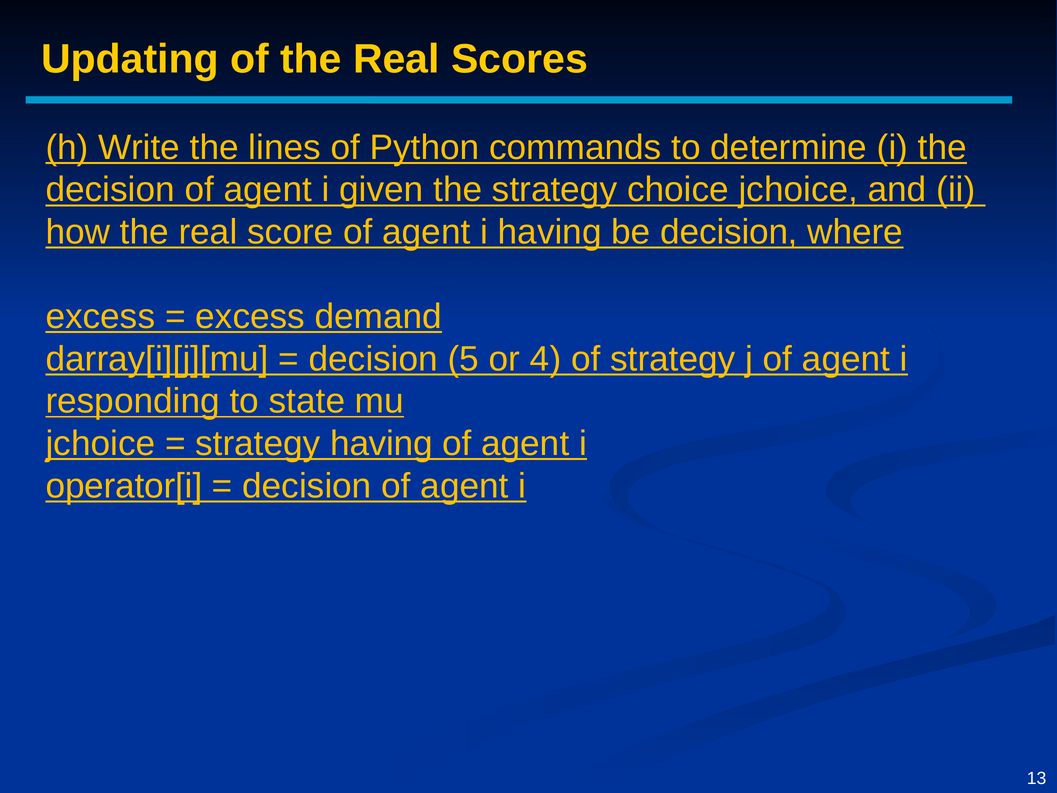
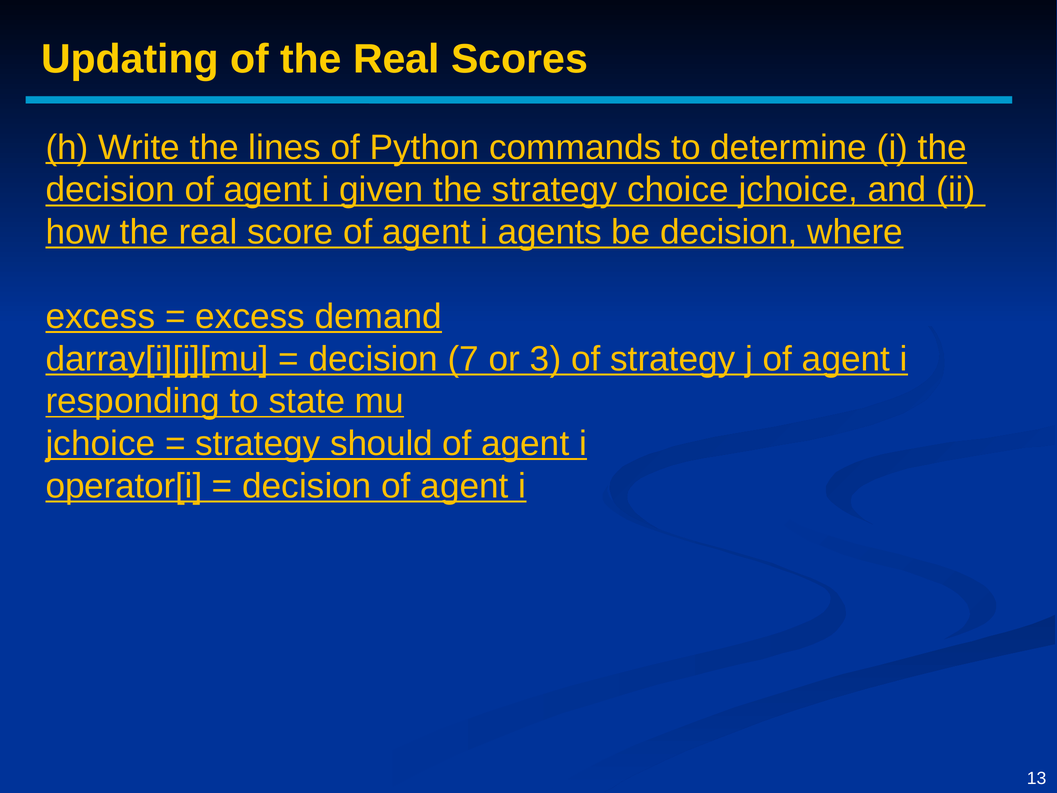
i having: having -> agents
5: 5 -> 7
4: 4 -> 3
strategy having: having -> should
